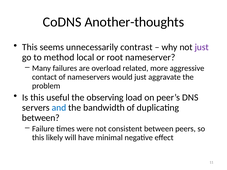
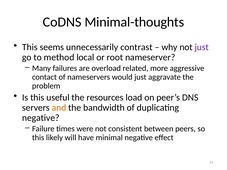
Another-thoughts: Another-thoughts -> Minimal-thoughts
observing: observing -> resources
and colour: blue -> orange
between at (41, 118): between -> negative
